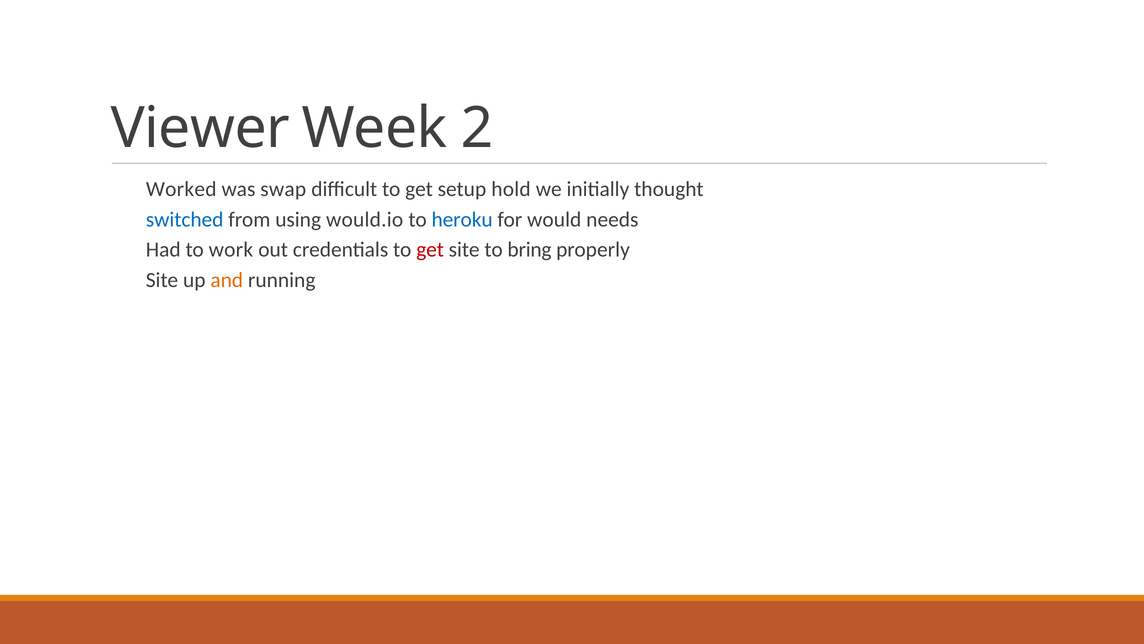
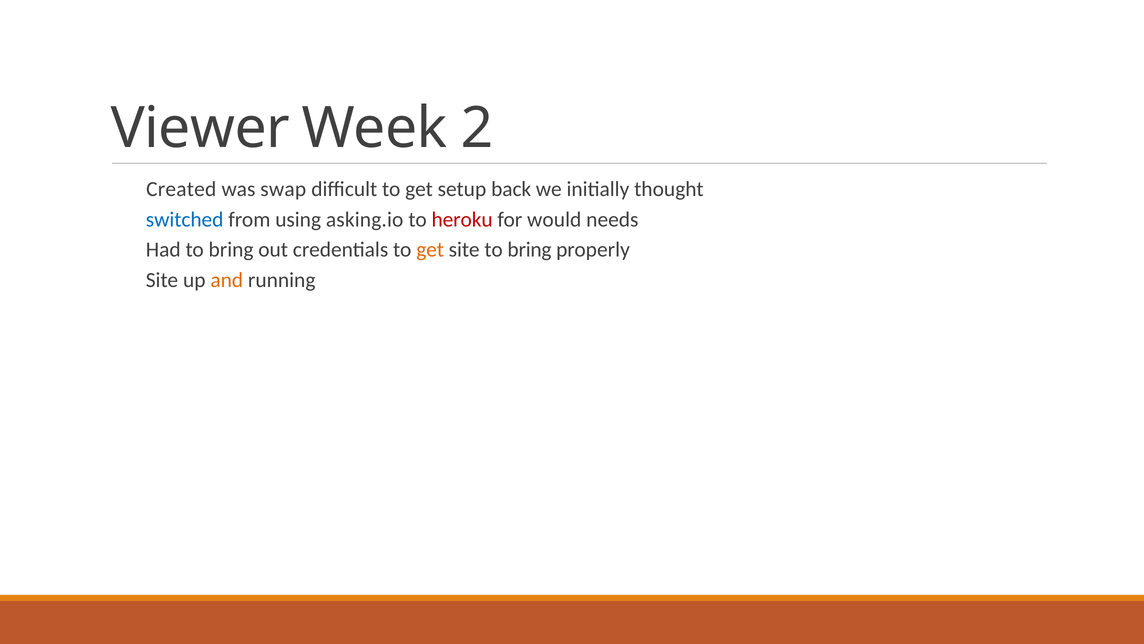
Worked: Worked -> Created
hold: hold -> back
would.io: would.io -> asking.io
heroku colour: blue -> red
Had to work: work -> bring
get at (430, 250) colour: red -> orange
